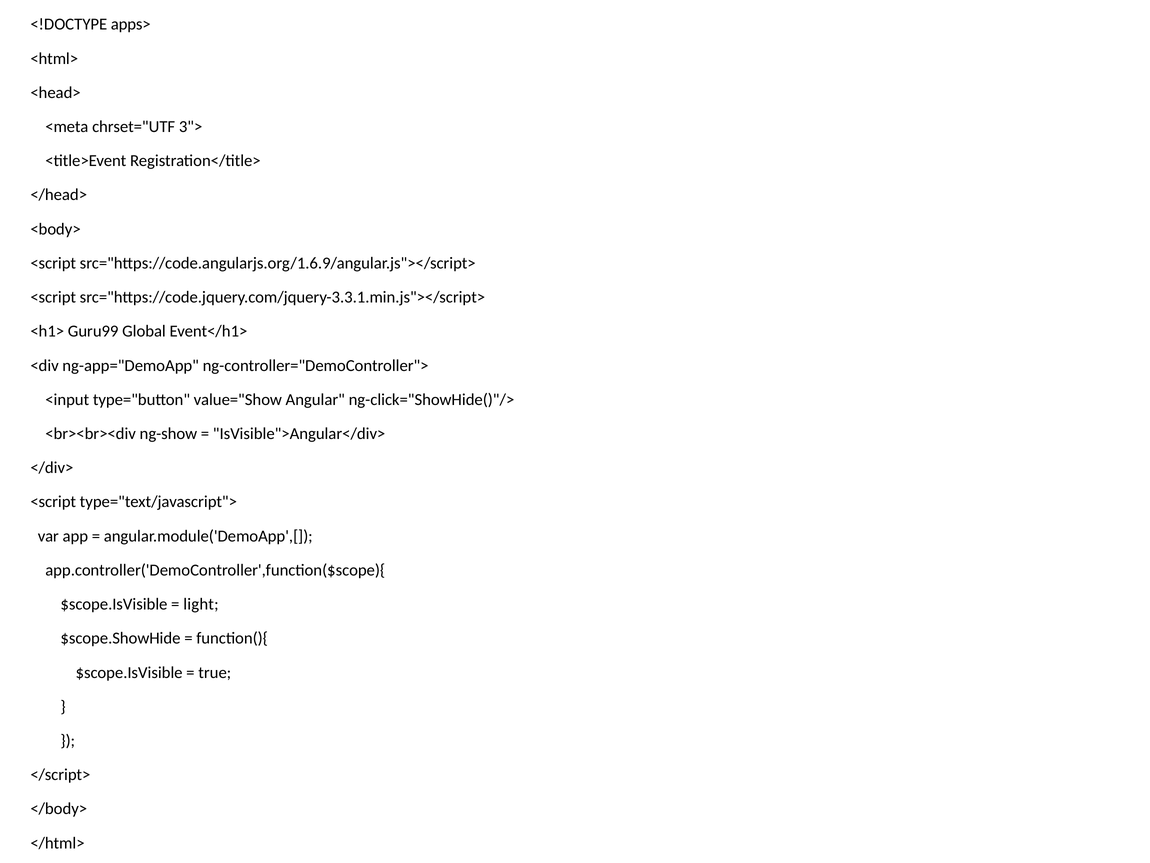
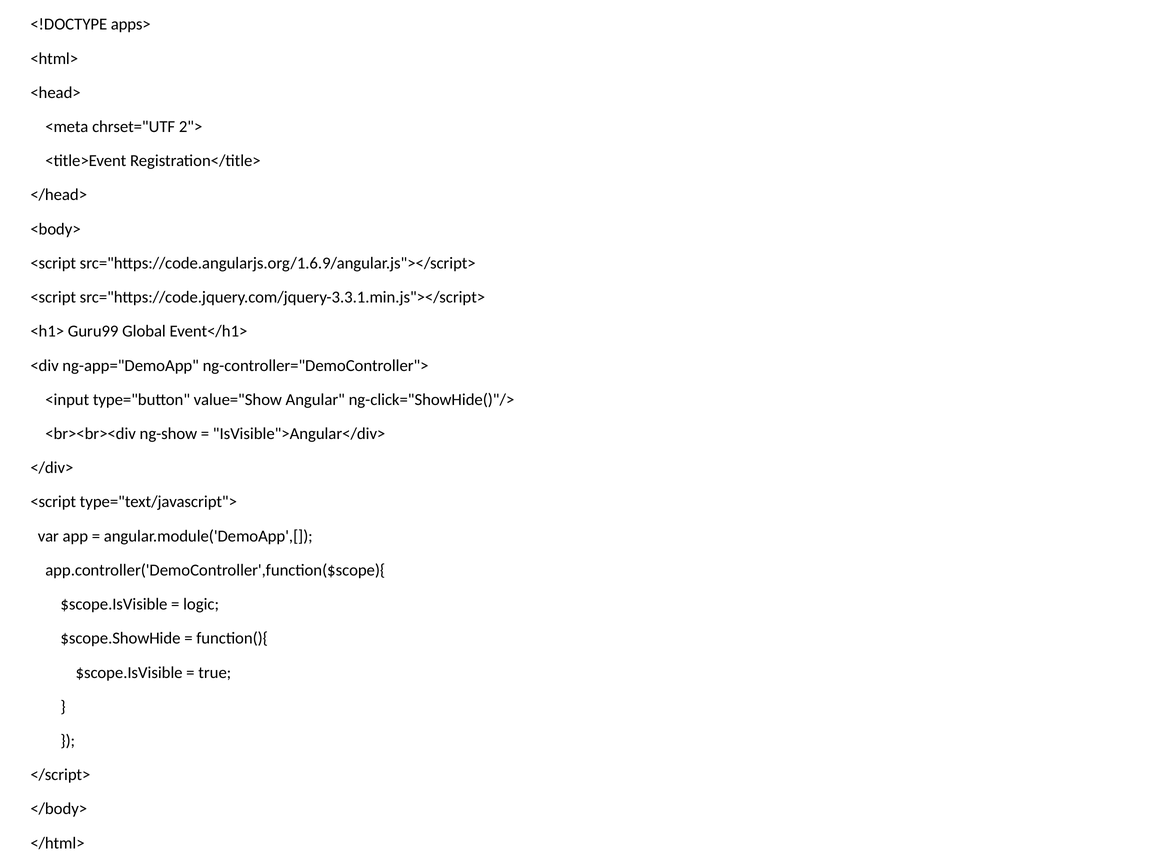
3">: 3"> -> 2">
light: light -> logic
